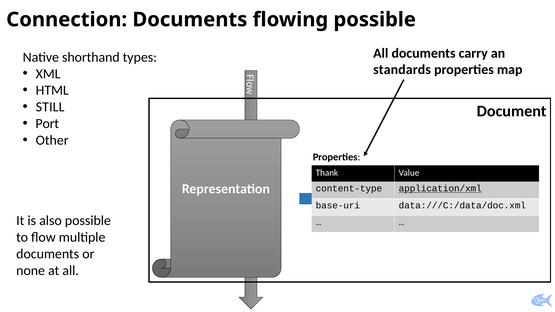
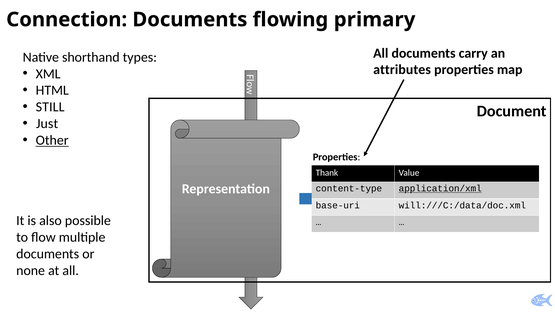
flowing possible: possible -> primary
standards: standards -> attributes
Port: Port -> Just
Other underline: none -> present
data:///C:/data/doc.xml: data:///C:/data/doc.xml -> will:///C:/data/doc.xml
